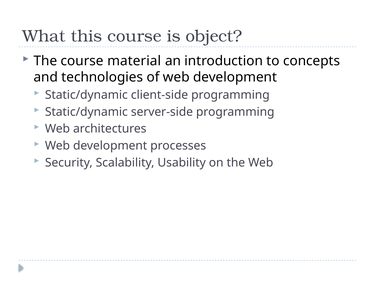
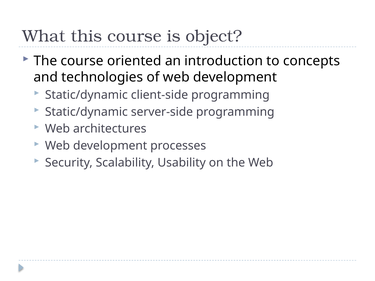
material: material -> oriented
